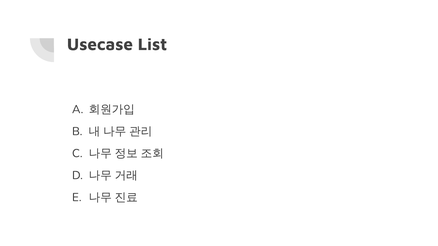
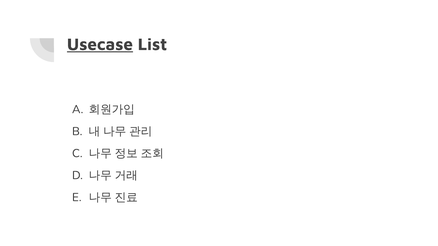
Usecase underline: none -> present
